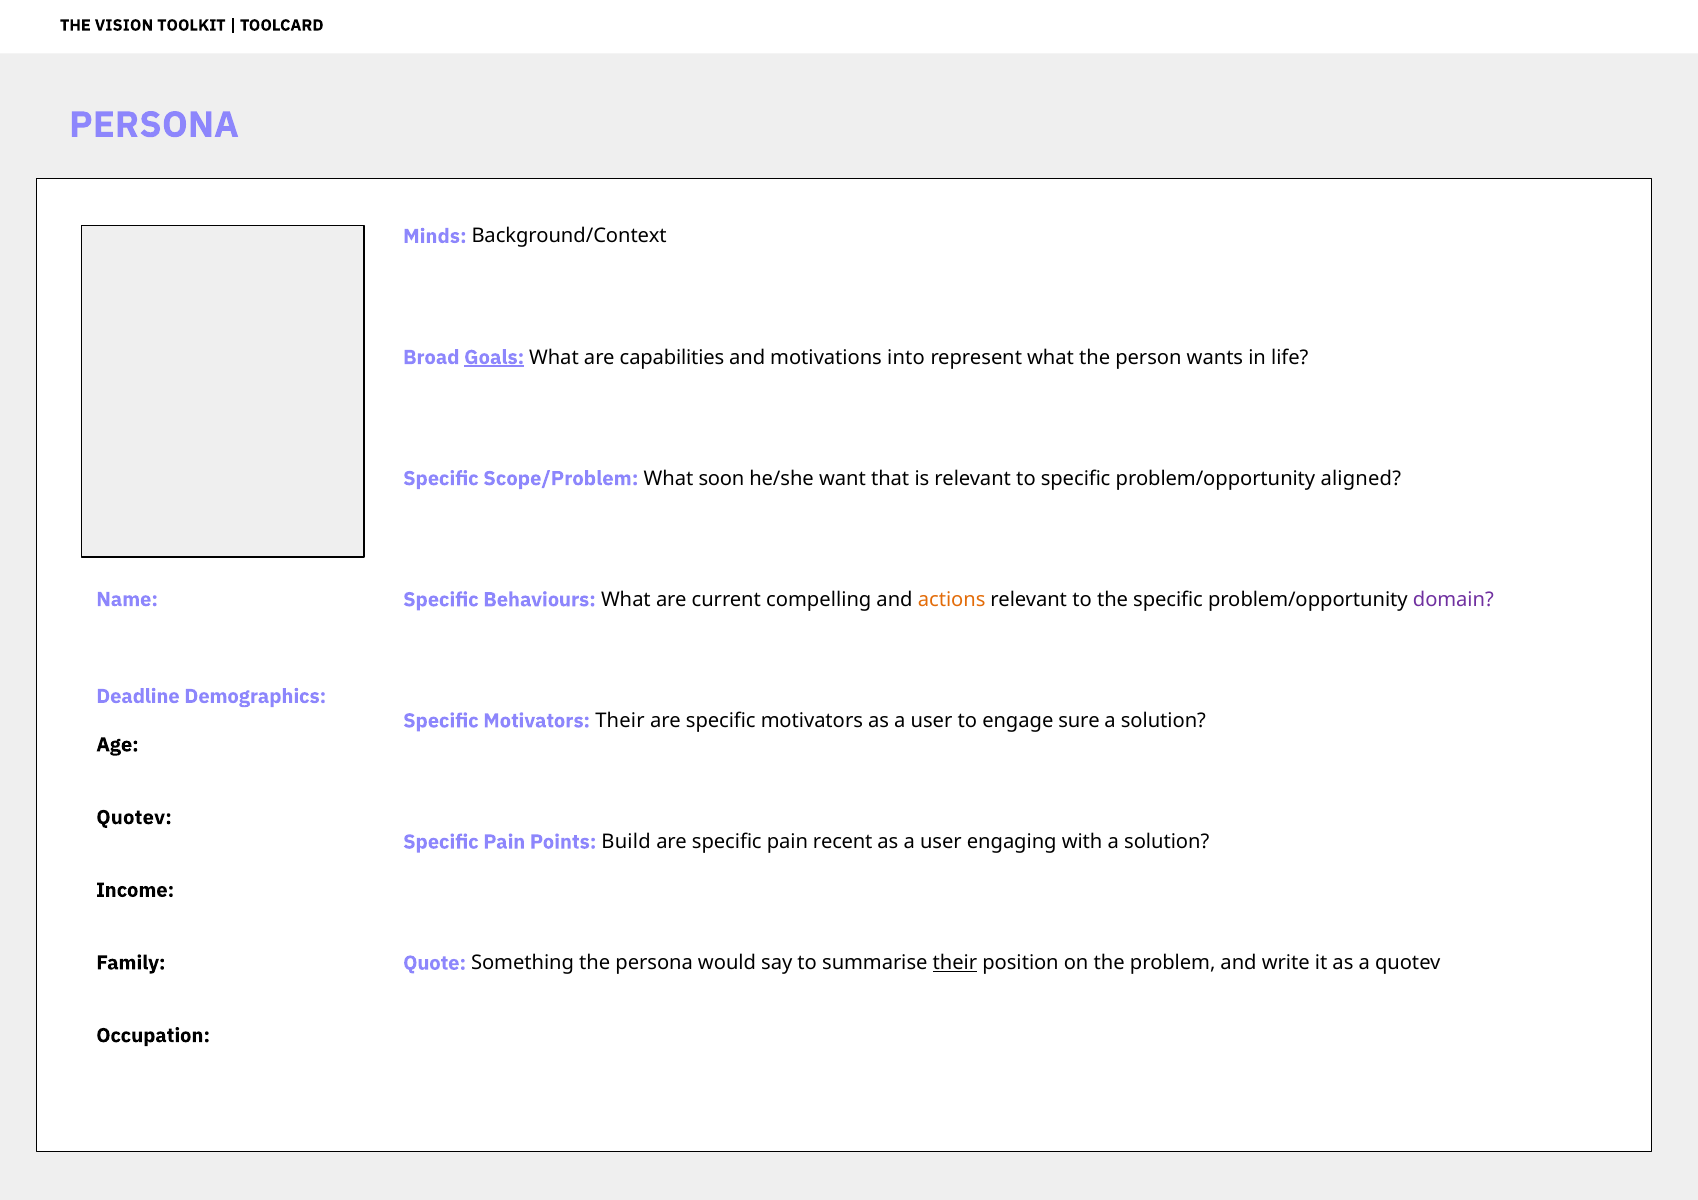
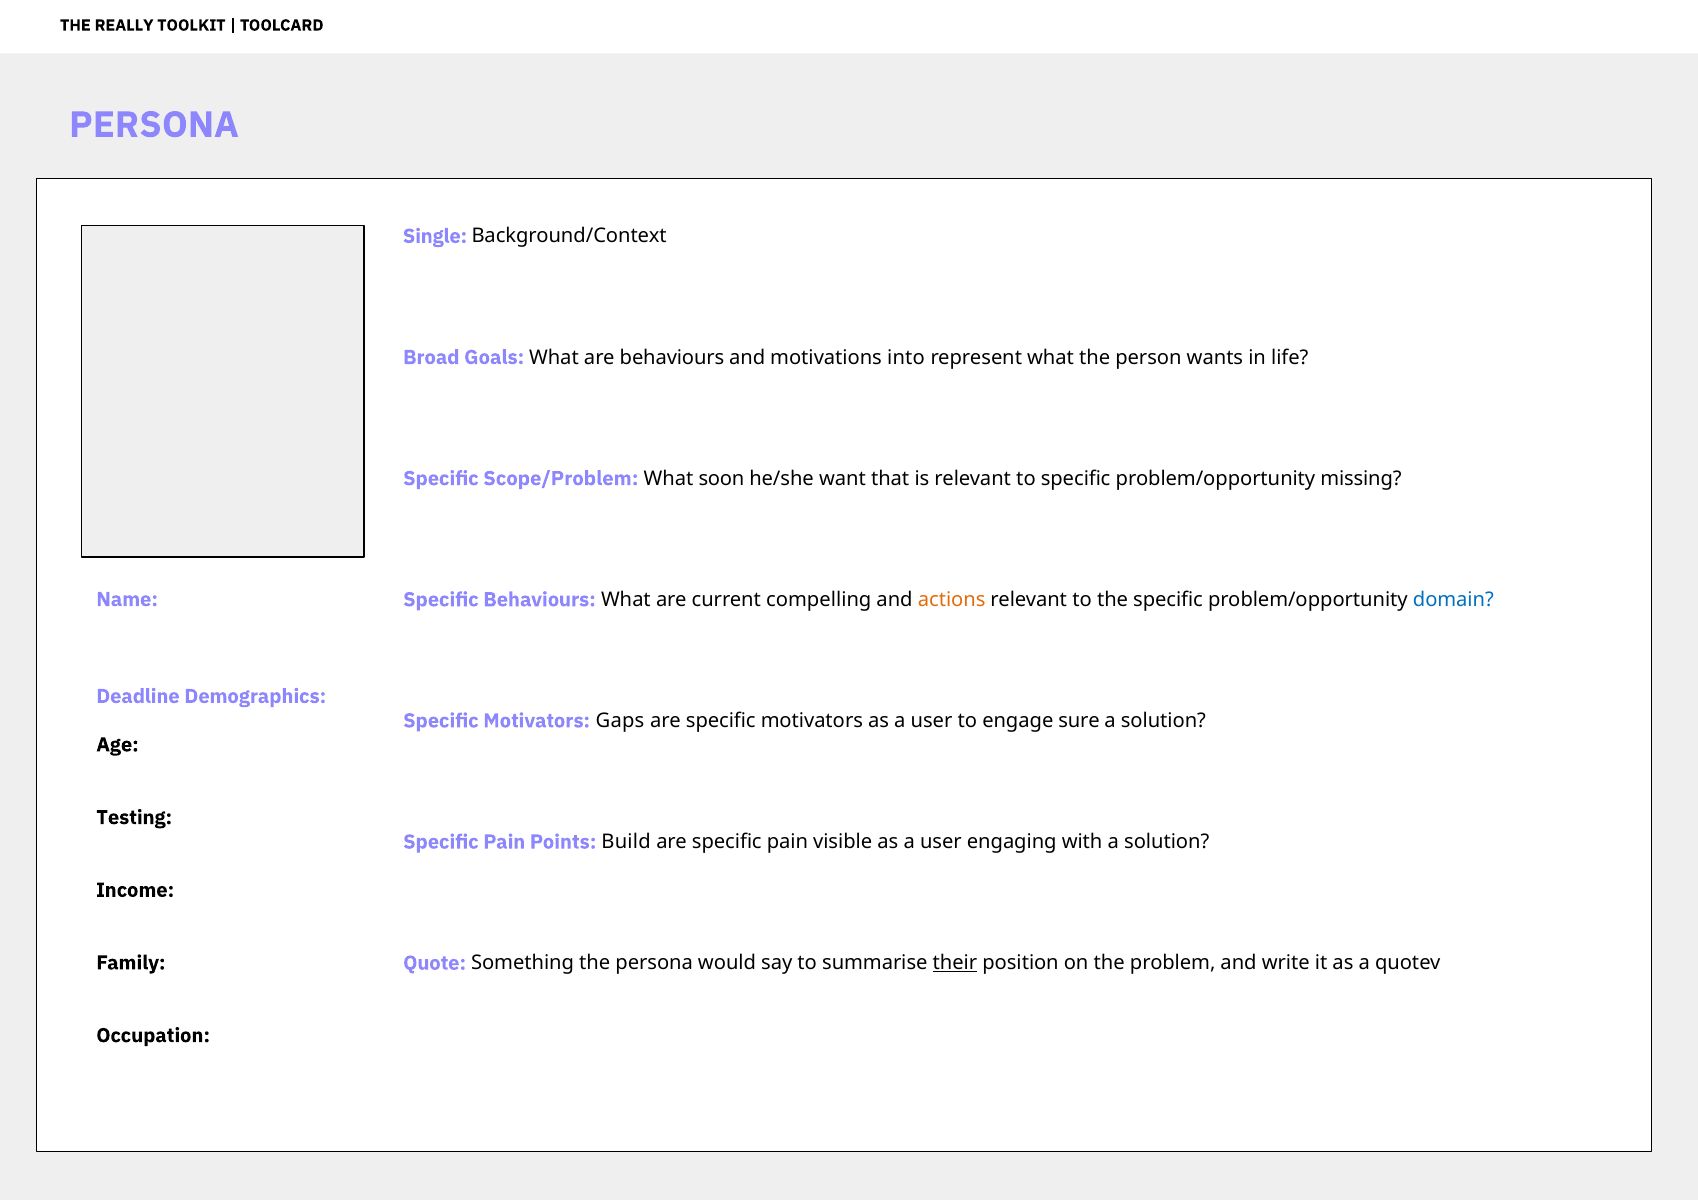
VISION: VISION -> REALLY
Minds: Minds -> Single
Goals underline: present -> none
are capabilities: capabilities -> behaviours
aligned: aligned -> missing
domain colour: purple -> blue
Motivators Their: Their -> Gaps
Quotev at (134, 818): Quotev -> Testing
recent: recent -> visible
